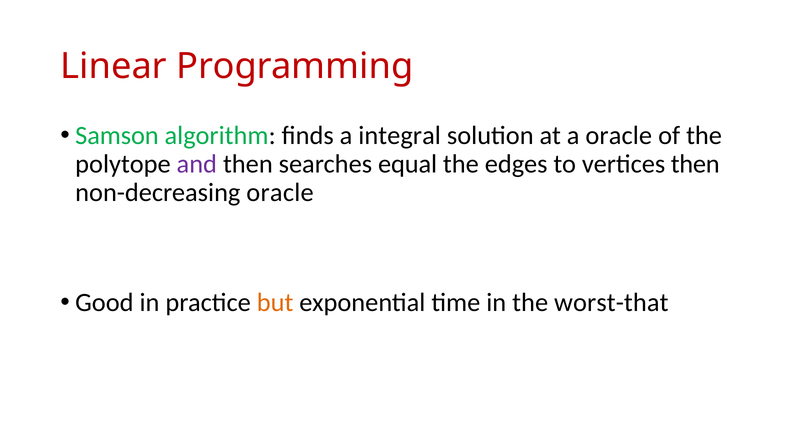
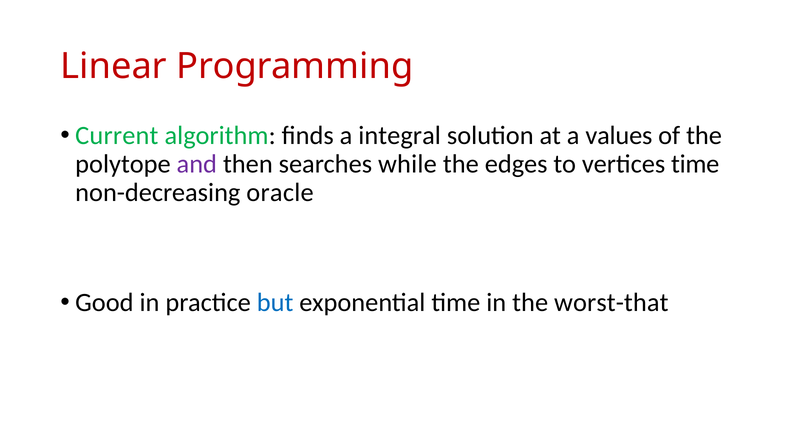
Samson: Samson -> Current
a oracle: oracle -> values
equal: equal -> while
vertices then: then -> time
but colour: orange -> blue
